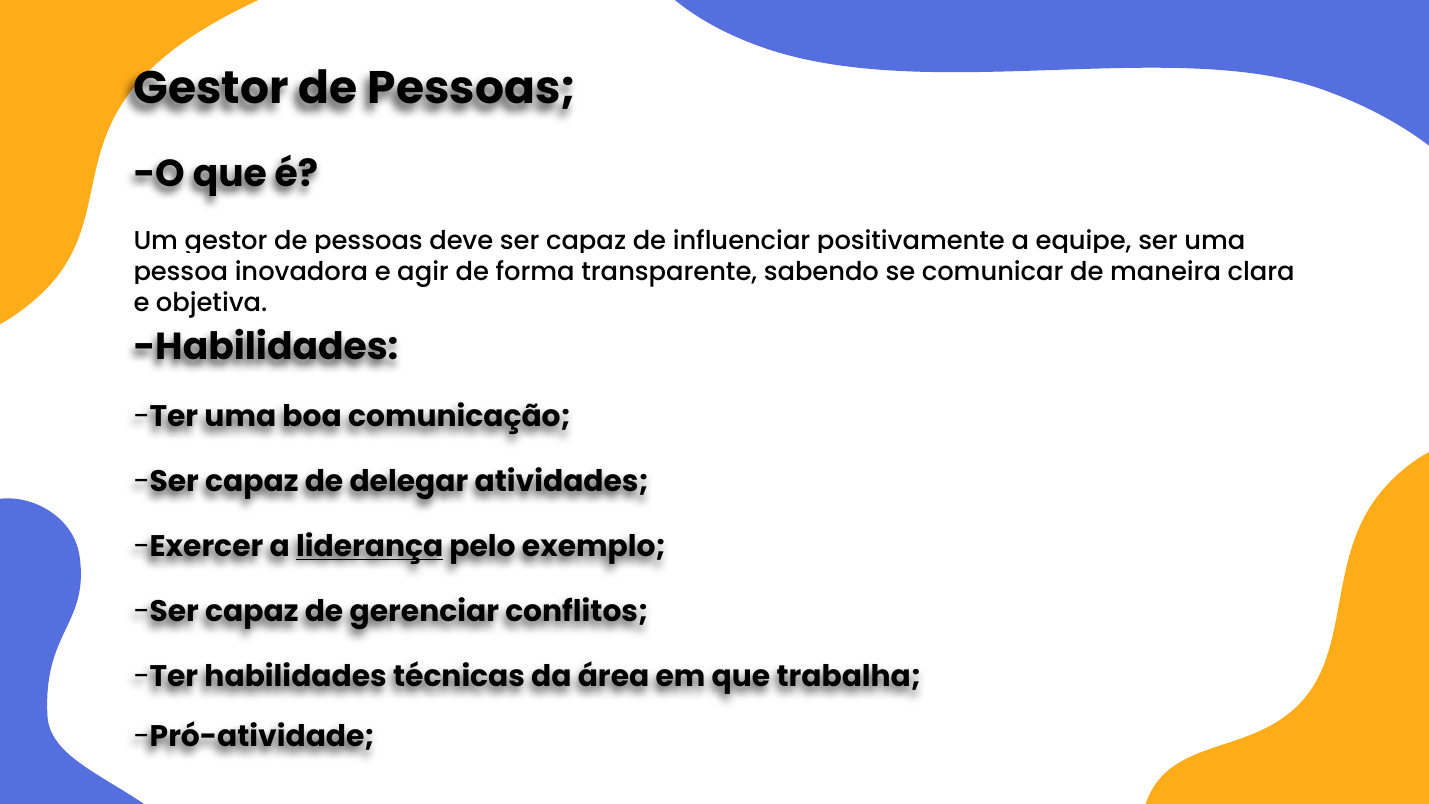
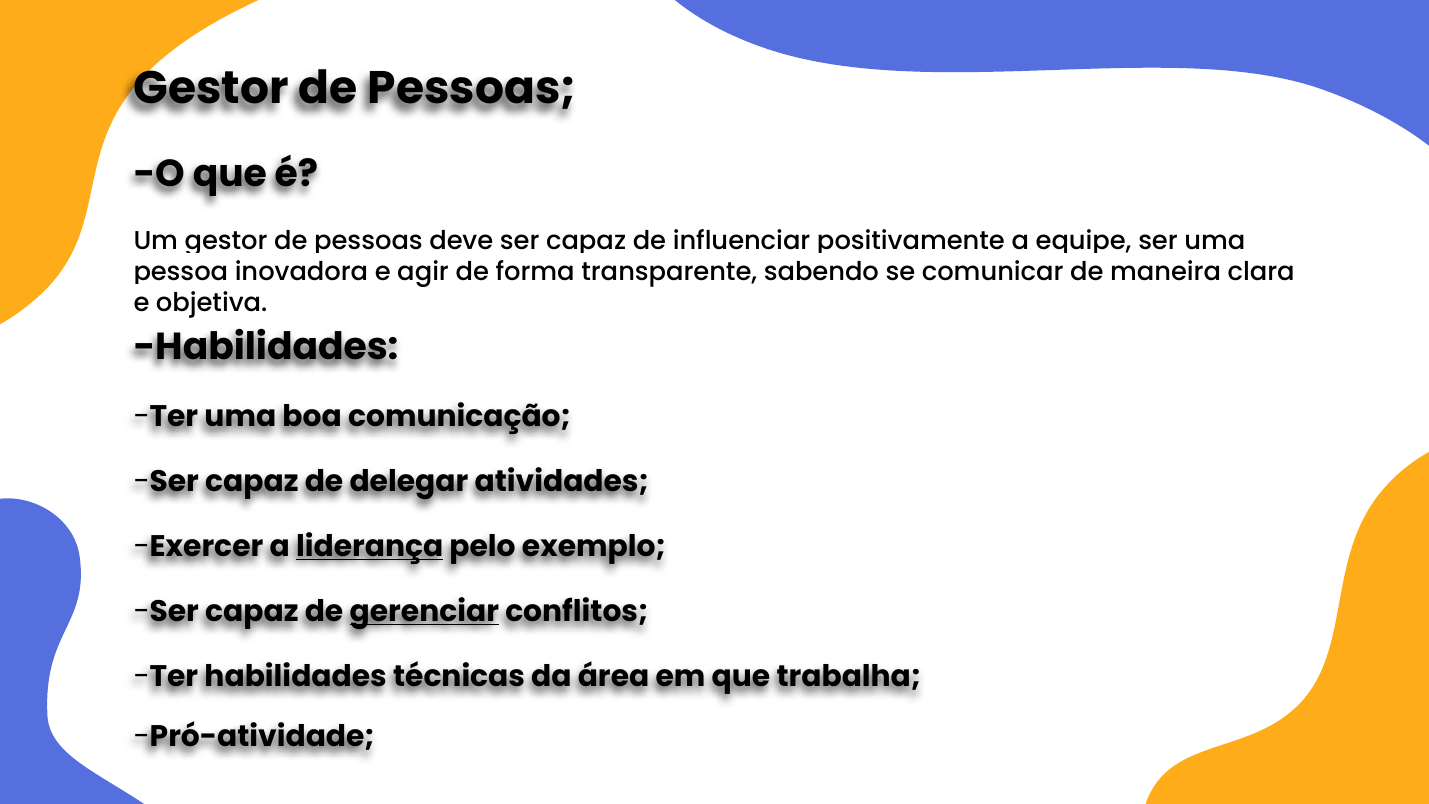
gerenciar underline: none -> present
